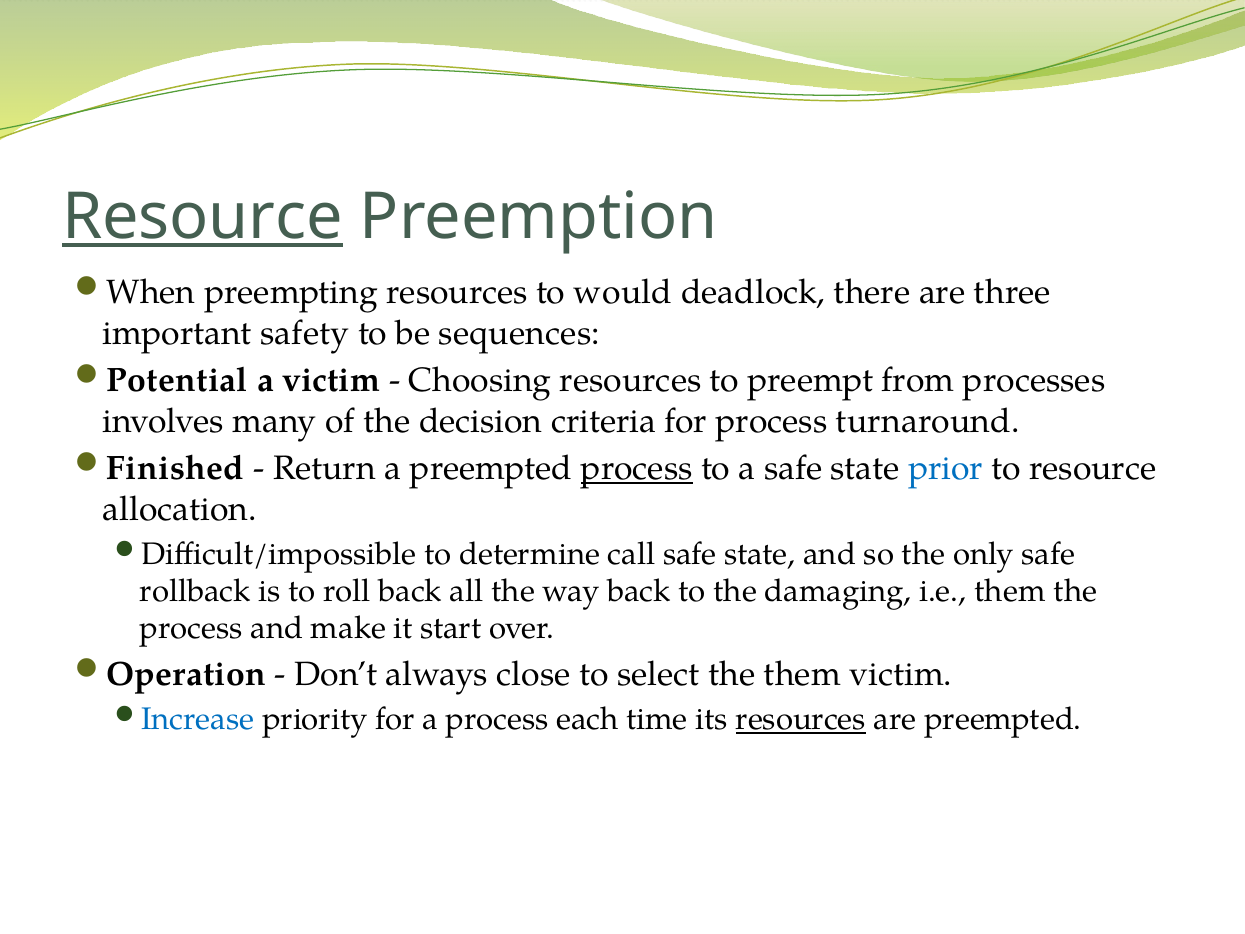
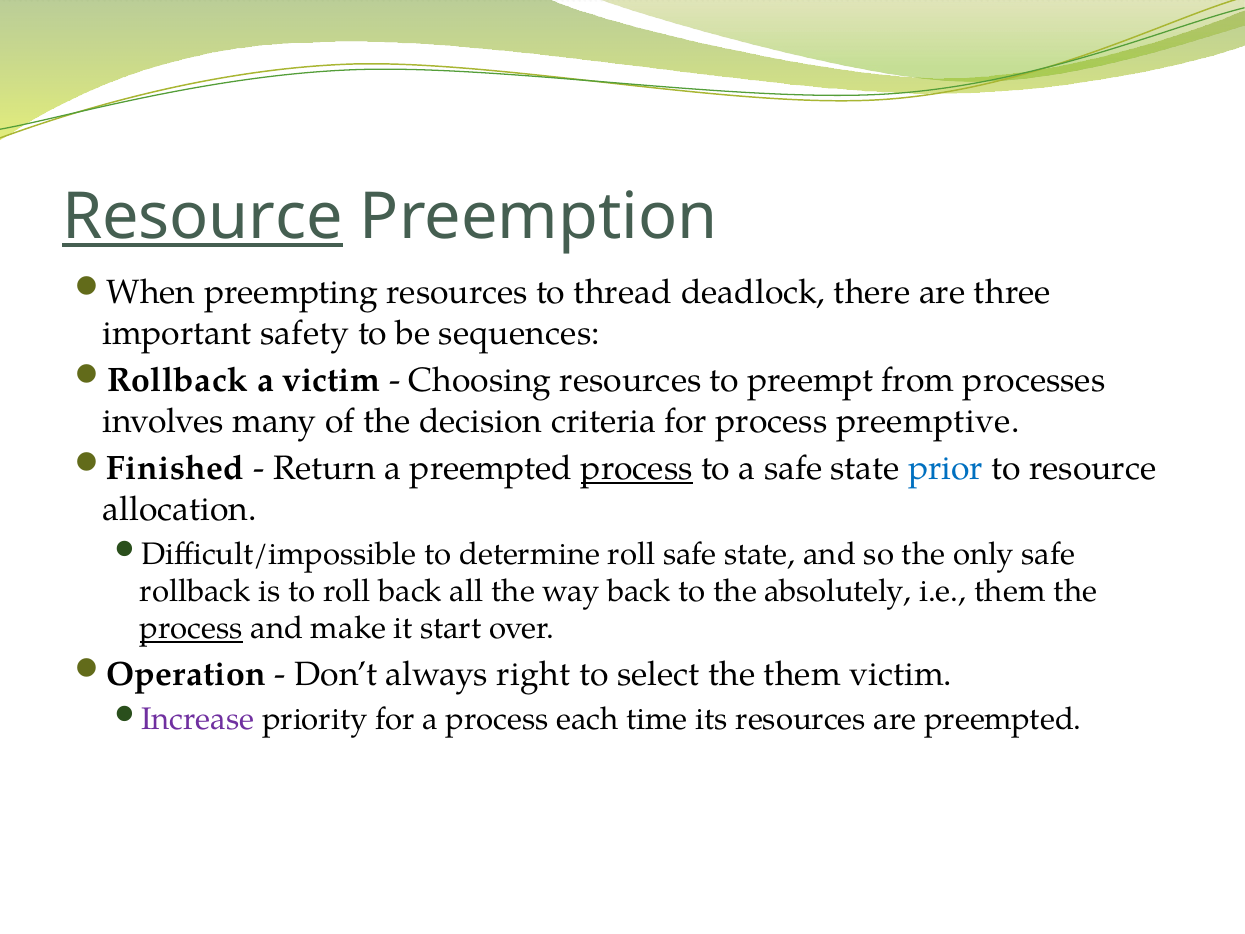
would: would -> thread
Potential at (177, 380): Potential -> Rollback
turnaround: turnaround -> preemptive
determine call: call -> roll
damaging: damaging -> absolutely
process at (191, 628) underline: none -> present
close: close -> right
Increase colour: blue -> purple
resources at (801, 719) underline: present -> none
